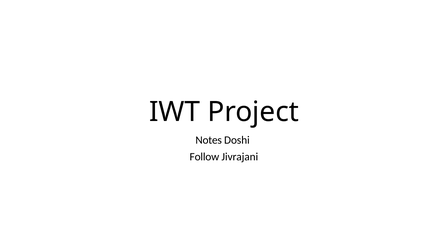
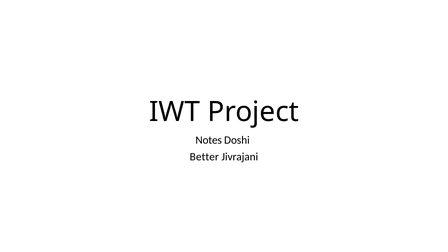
Follow: Follow -> Better
